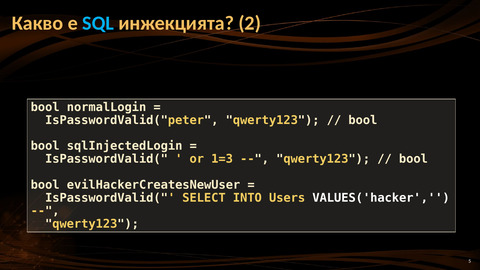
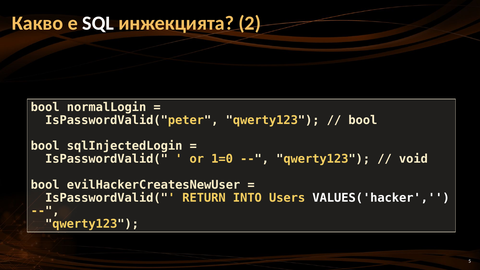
SQL colour: light blue -> white
1=3: 1=3 -> 1=0
bool at (413, 159): bool -> void
SELECT: SELECT -> RETURN
